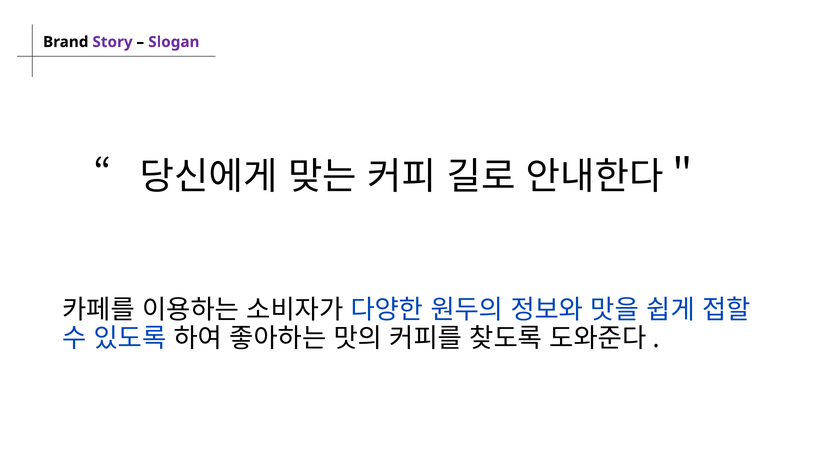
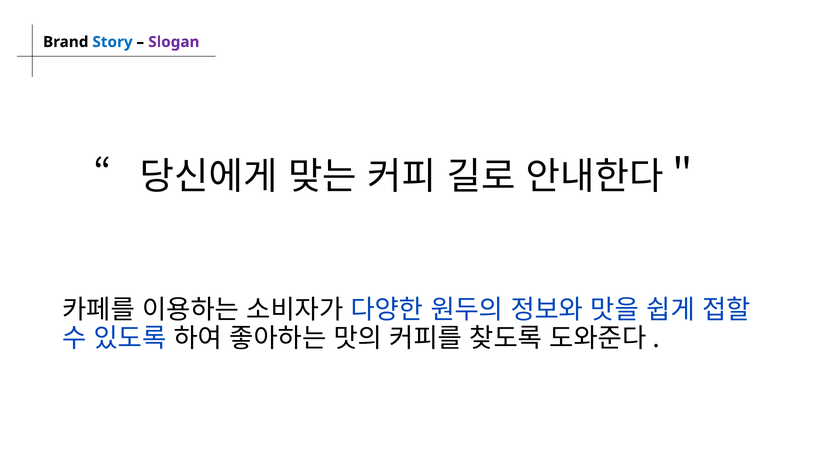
Story colour: purple -> blue
